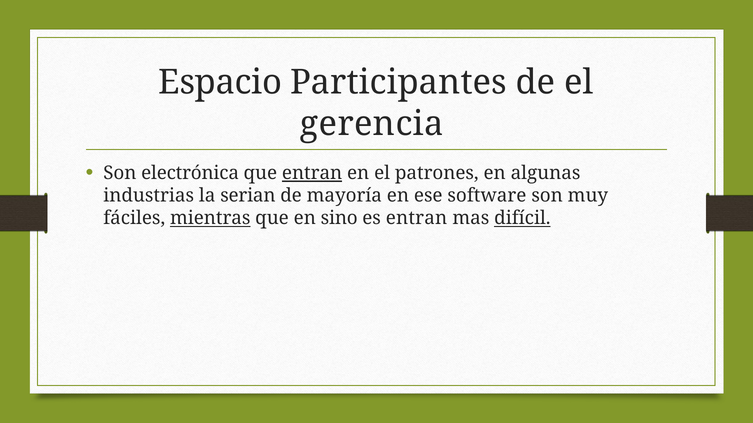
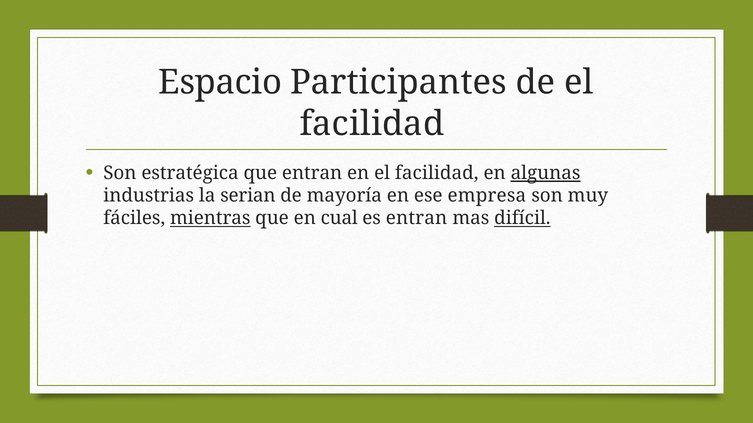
gerencia at (372, 124): gerencia -> facilidad
electrónica: electrónica -> estratégica
entran at (312, 173) underline: present -> none
en el patrones: patrones -> facilidad
algunas underline: none -> present
software: software -> empresa
sino: sino -> cual
